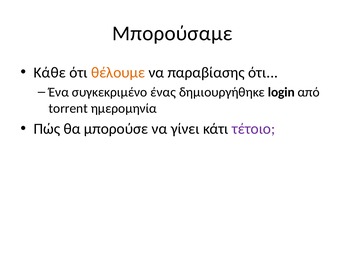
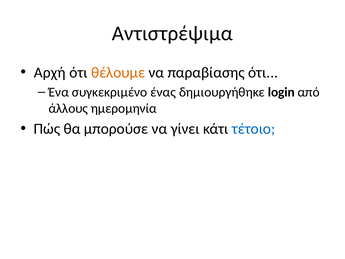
Μπορούσαμε: Μπορούσαμε -> Αντιστρέψιμα
Κάθε: Κάθε -> Αρχή
torrent: torrent -> άλλους
τέτοιο colour: purple -> blue
